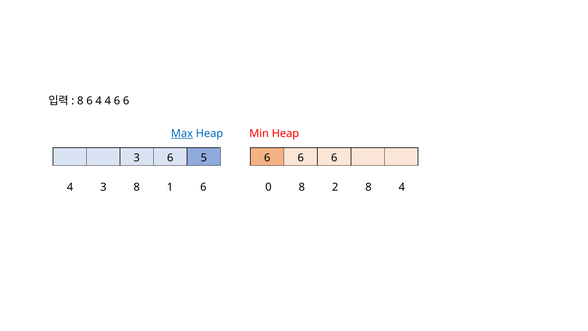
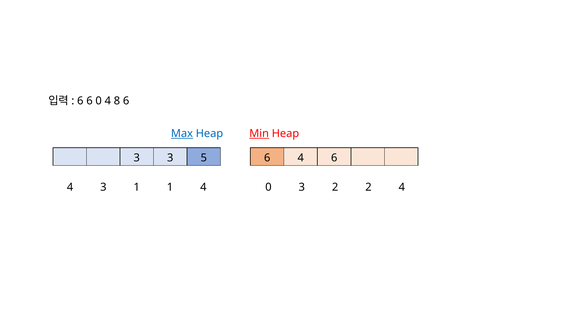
8 at (80, 101): 8 -> 6
6 4: 4 -> 0
4 6: 6 -> 8
Min underline: none -> present
3 6: 6 -> 3
6 at (301, 158): 6 -> 4
3 8: 8 -> 1
1 6: 6 -> 4
0 8: 8 -> 3
2 8: 8 -> 2
